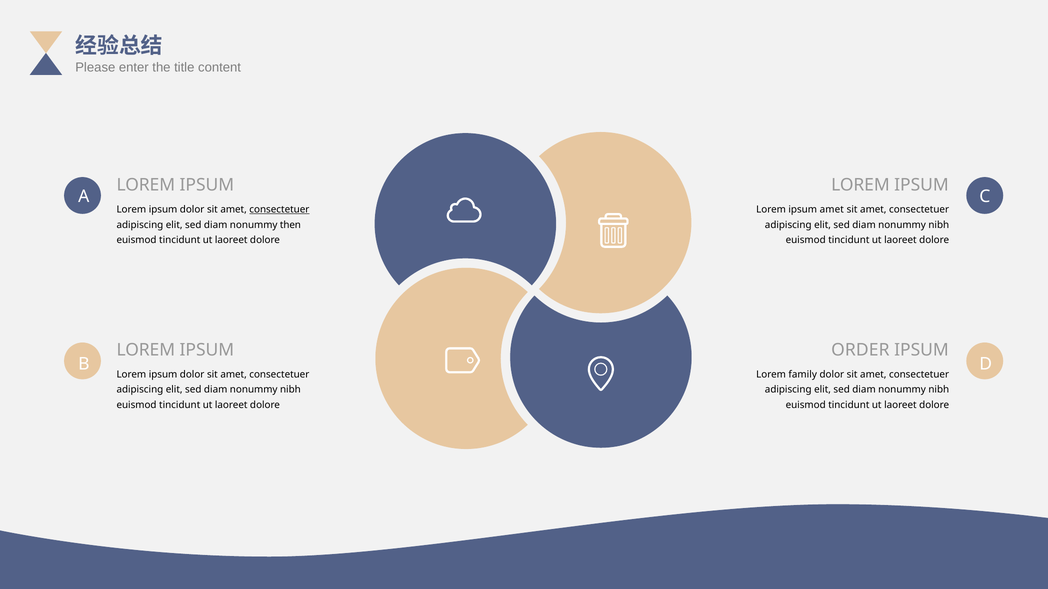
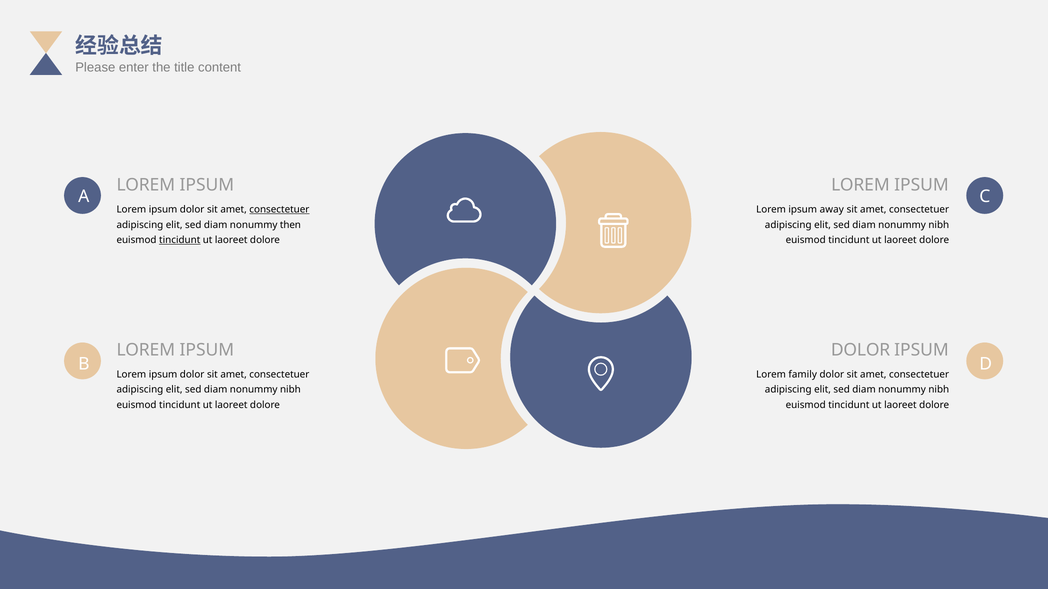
ipsum amet: amet -> away
tincidunt at (180, 240) underline: none -> present
ORDER at (860, 350): ORDER -> DOLOR
